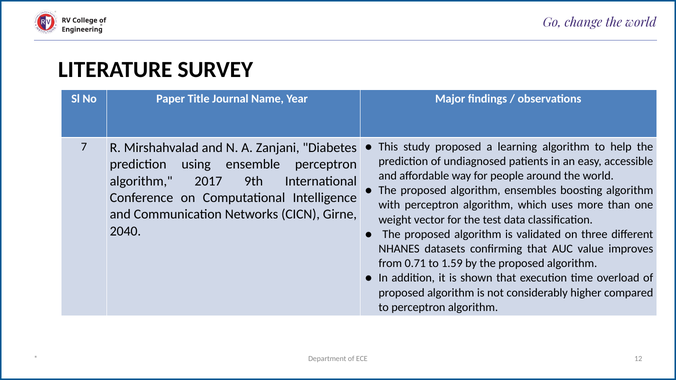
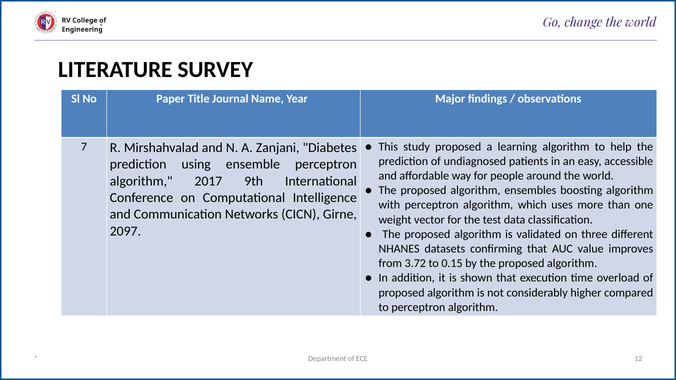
2040: 2040 -> 2097
0.71: 0.71 -> 3.72
1.59: 1.59 -> 0.15
